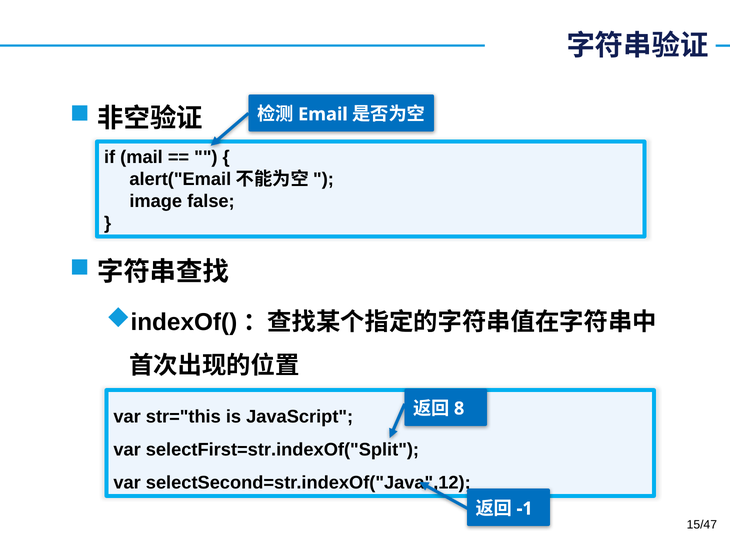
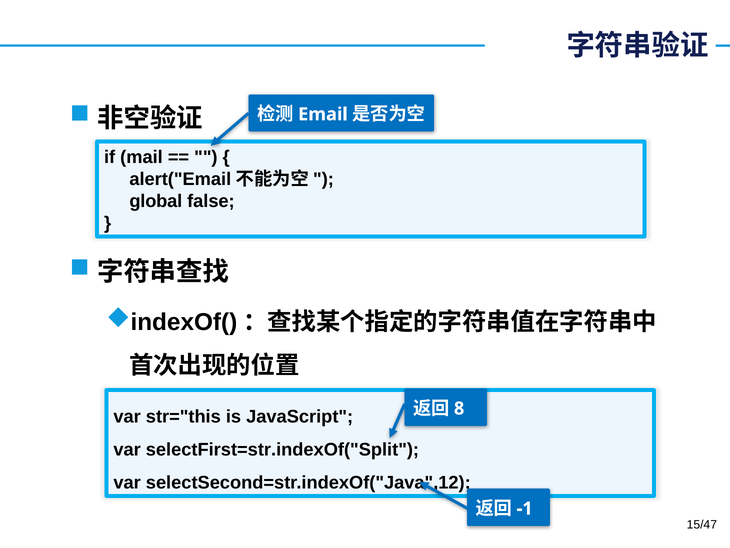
image: image -> global
